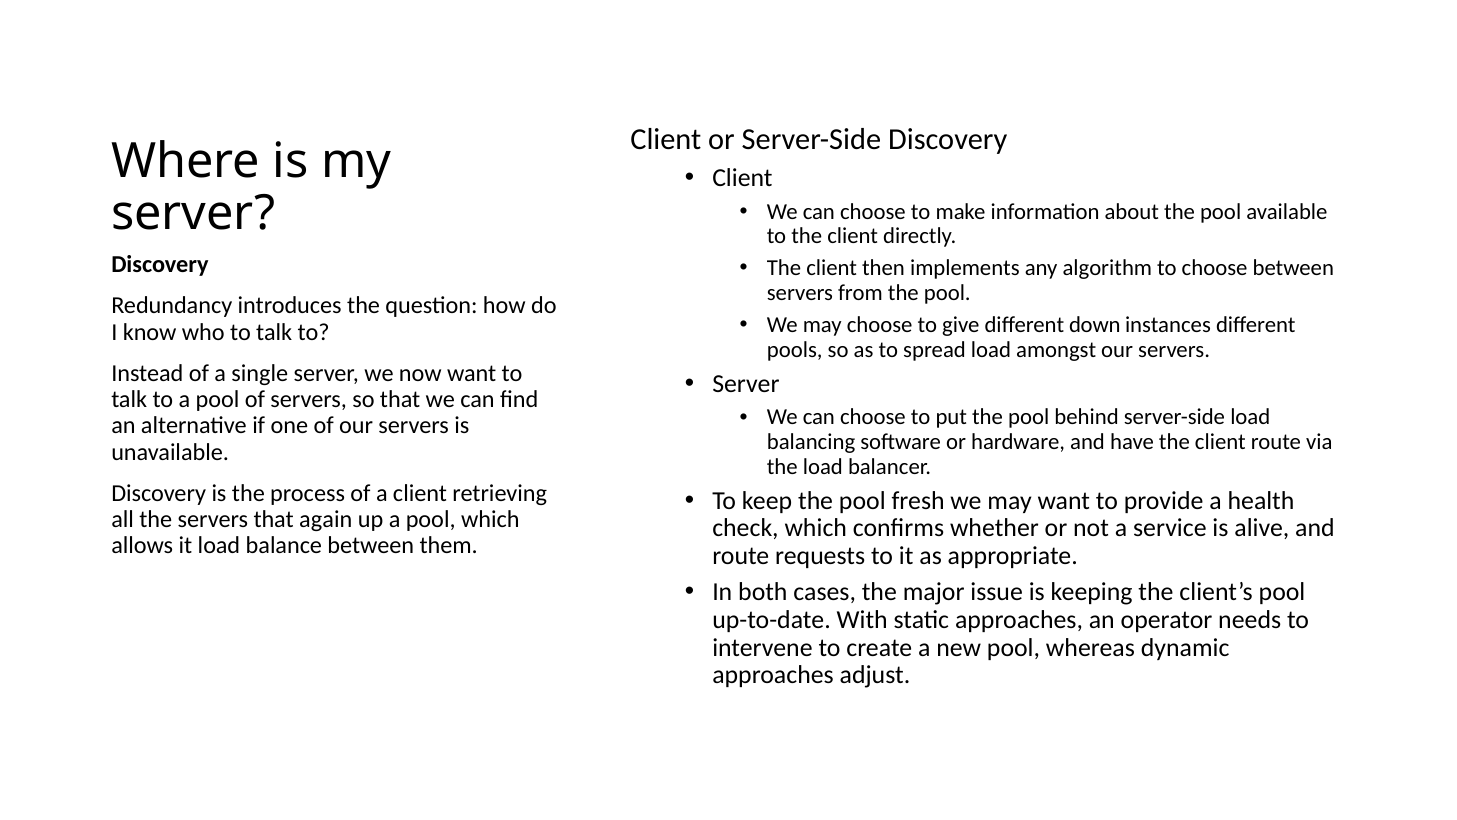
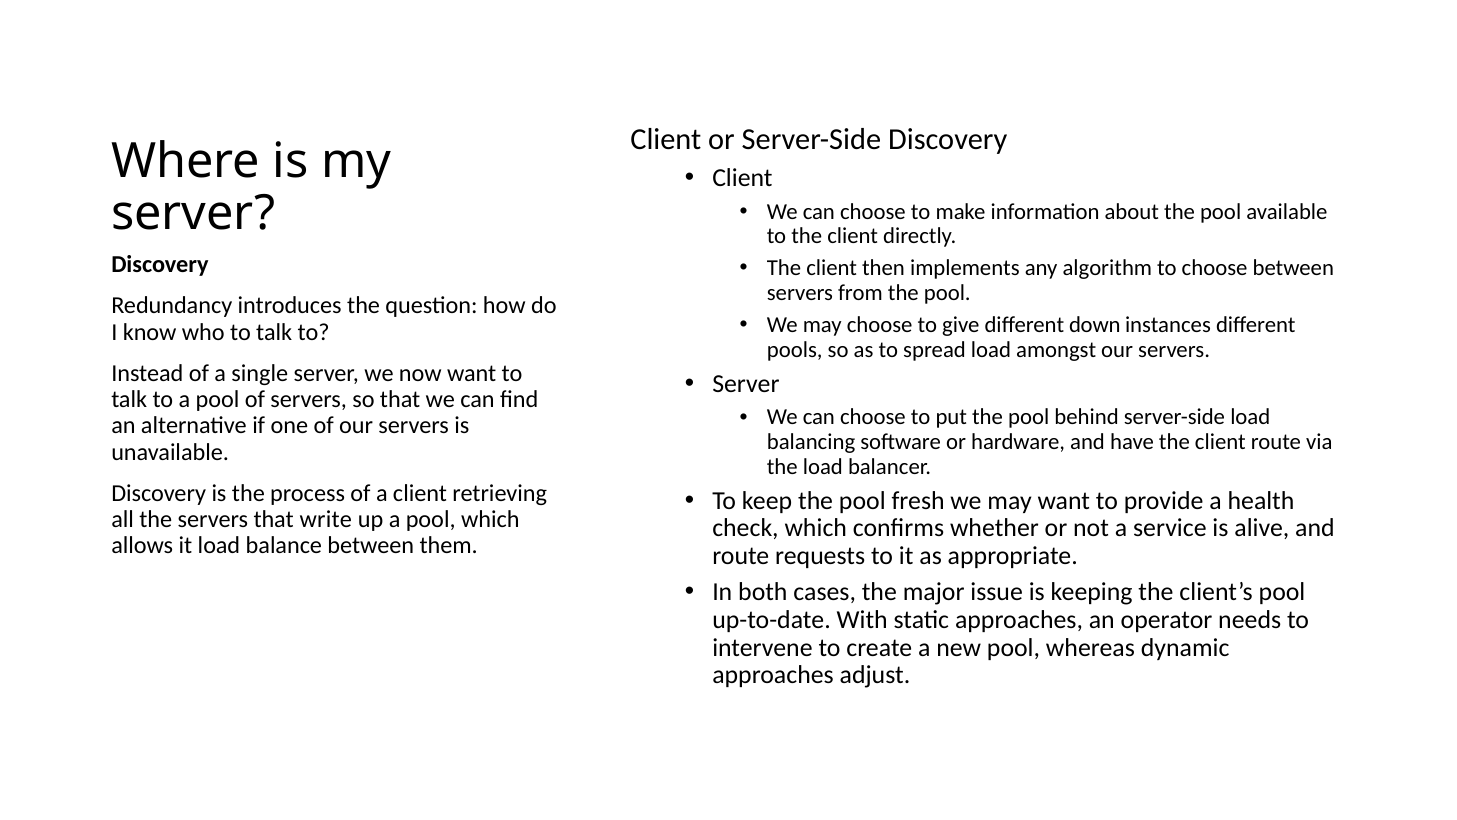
again: again -> write
